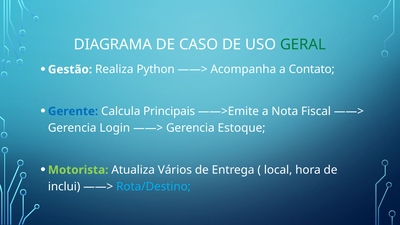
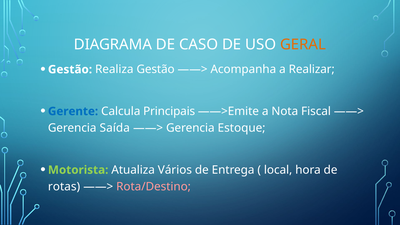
GERAL colour: green -> orange
Realiza Python: Python -> Gestão
Contato: Contato -> Realizar
Login: Login -> Saída
inclui: inclui -> rotas
Rota/Destino colour: light blue -> pink
